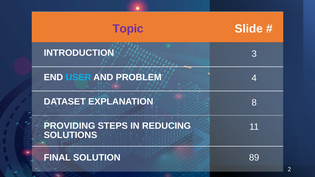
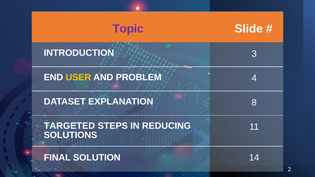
USER colour: light blue -> yellow
PROVIDING: PROVIDING -> TARGETED
89: 89 -> 14
